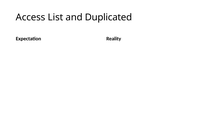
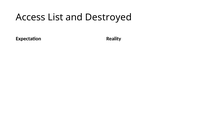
Duplicated: Duplicated -> Destroyed
